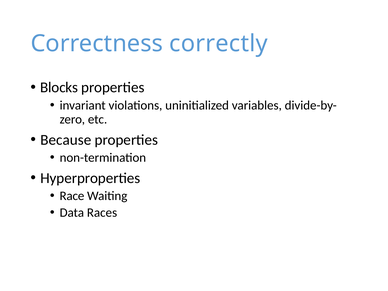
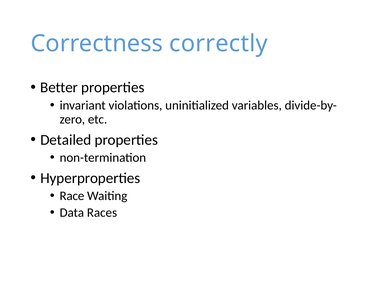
Blocks: Blocks -> Better
Because: Because -> Detailed
